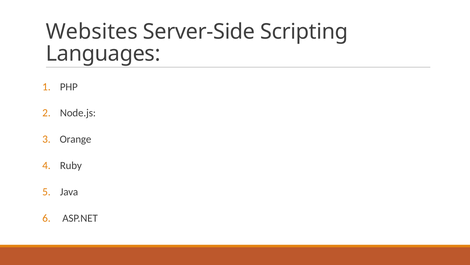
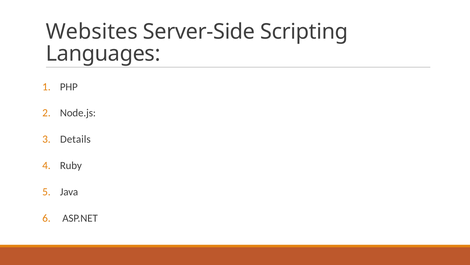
Orange: Orange -> Details
